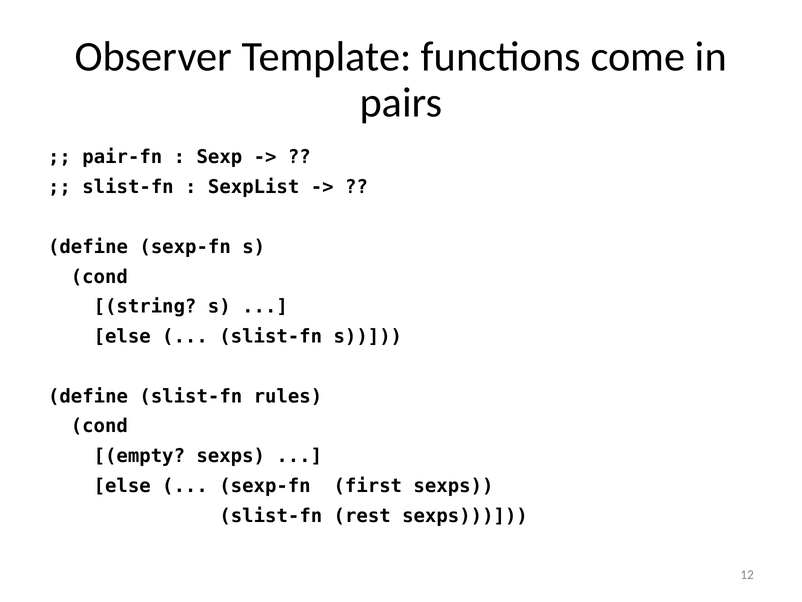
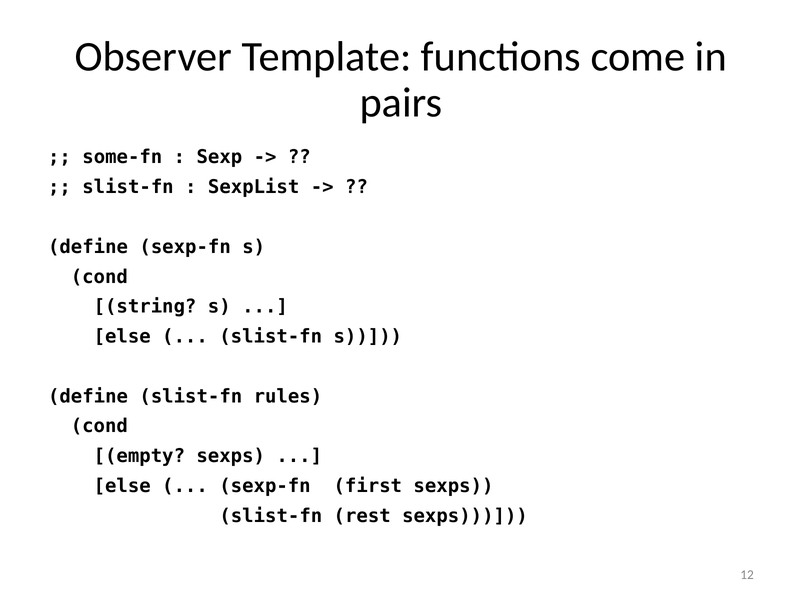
pair-fn: pair-fn -> some-fn
